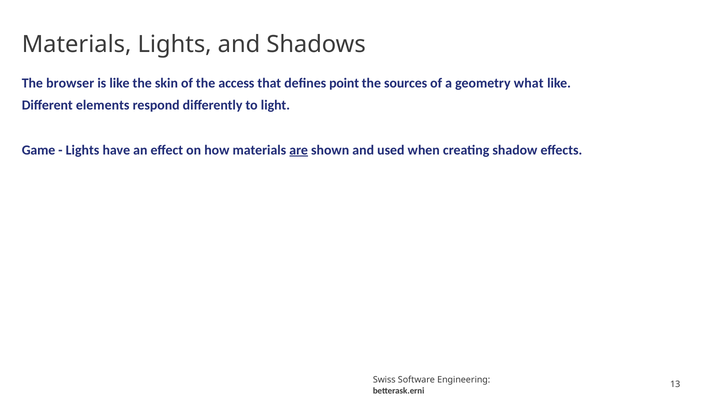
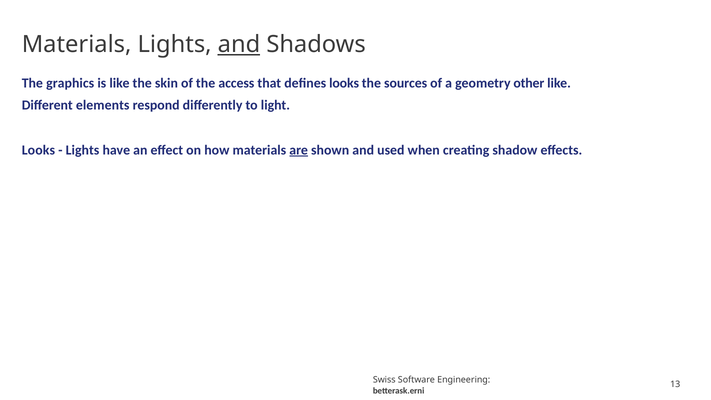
and at (239, 44) underline: none -> present
browser: browser -> graphics
defines point: point -> looks
what: what -> other
Game at (39, 150): Game -> Looks
